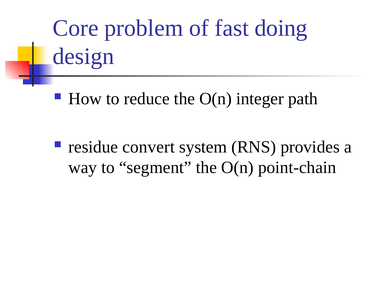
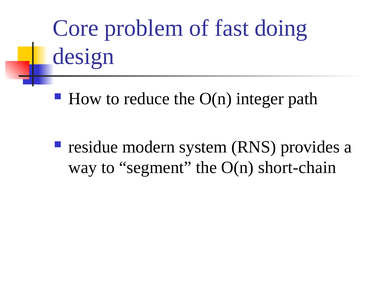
convert: convert -> modern
point-chain: point-chain -> short-chain
